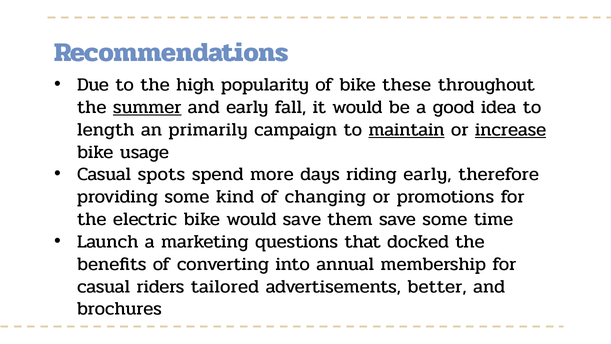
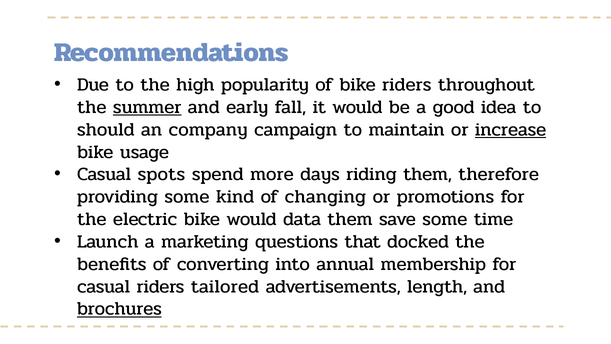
bike these: these -> riders
length: length -> should
primarily: primarily -> company
maintain underline: present -> none
riding early: early -> them
would save: save -> data
better: better -> length
brochures underline: none -> present
